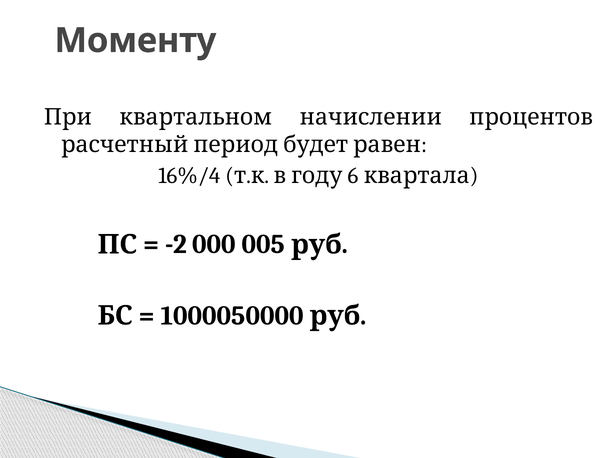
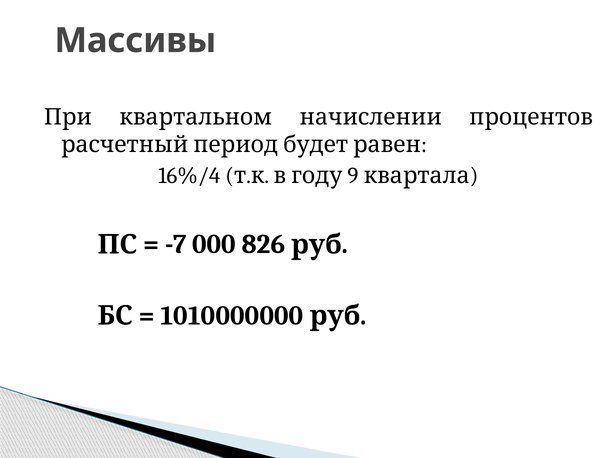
Моменту: Моменту -> Массивы
6: 6 -> 9
-2: -2 -> -7
005: 005 -> 826
1000050000: 1000050000 -> 1010000000
